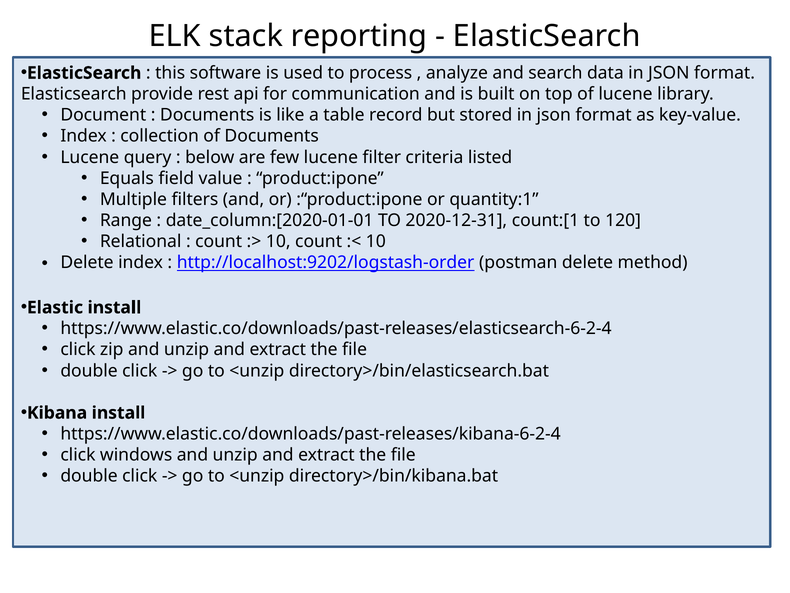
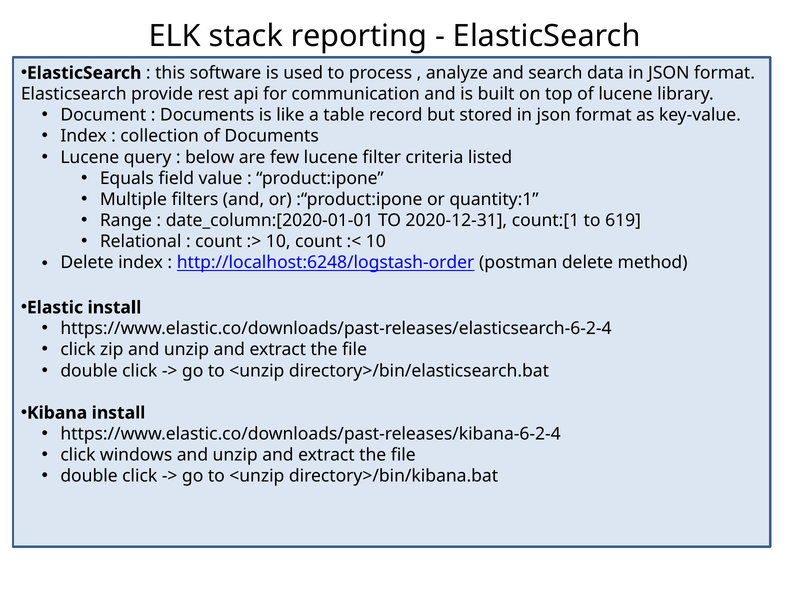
120: 120 -> 619
http://localhost:9202/logstash-order: http://localhost:9202/logstash-order -> http://localhost:6248/logstash-order
